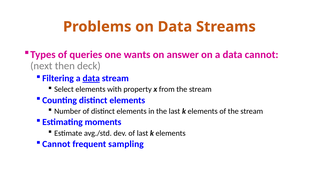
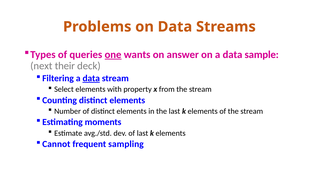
one underline: none -> present
data cannot: cannot -> sample
then: then -> their
